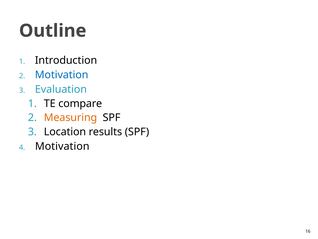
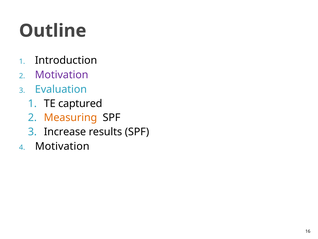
Motivation at (62, 75) colour: blue -> purple
compare: compare -> captured
Location: Location -> Increase
